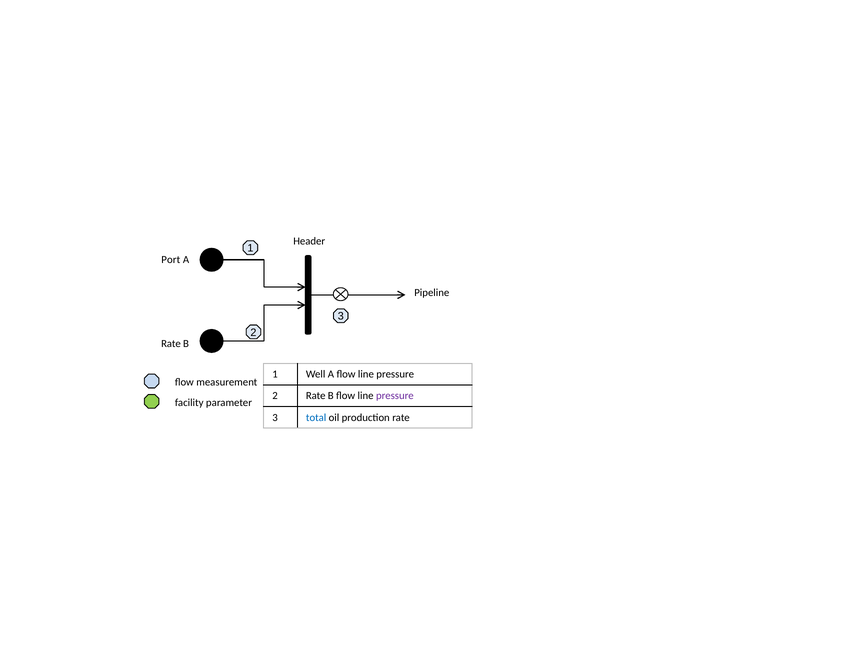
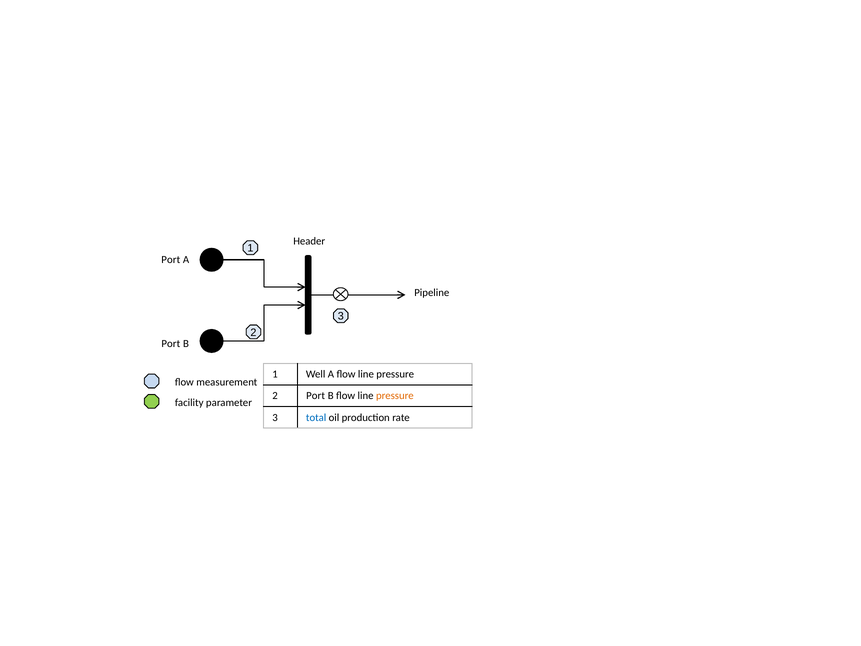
Rate at (171, 344): Rate -> Port
2 Rate: Rate -> Port
pressure at (395, 396) colour: purple -> orange
